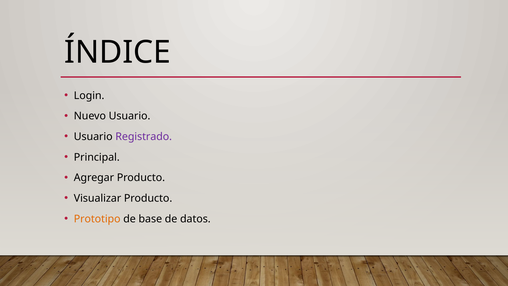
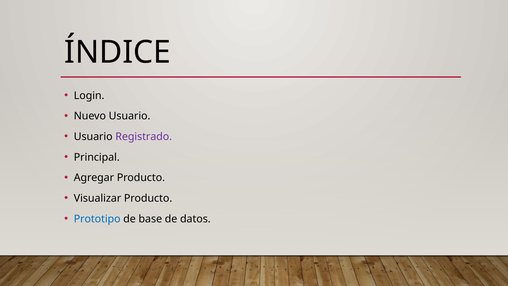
Prototipo colour: orange -> blue
